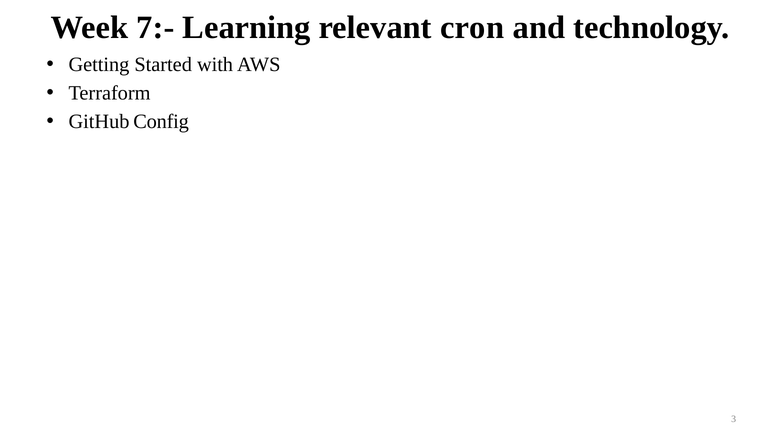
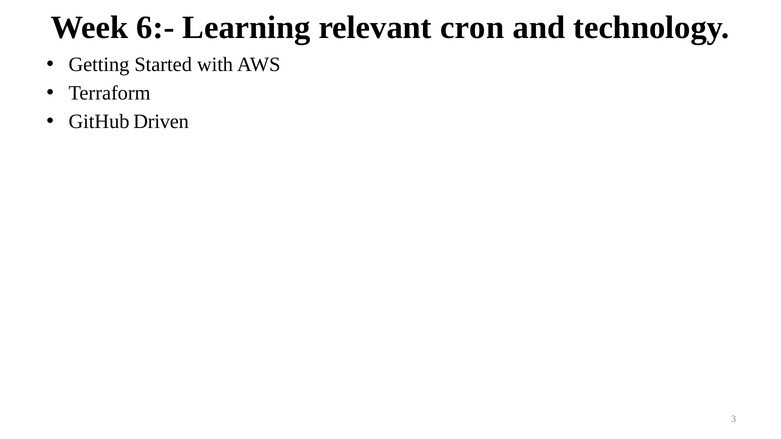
7:-: 7:- -> 6:-
Config: Config -> Driven
